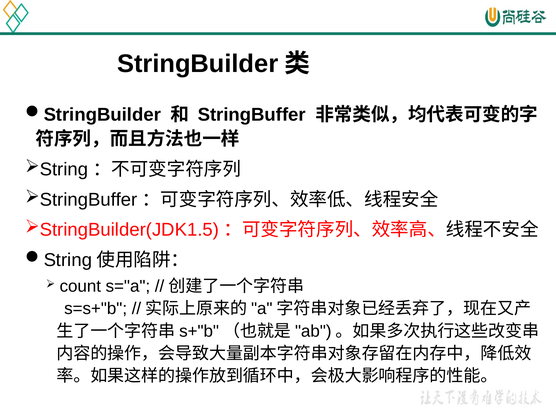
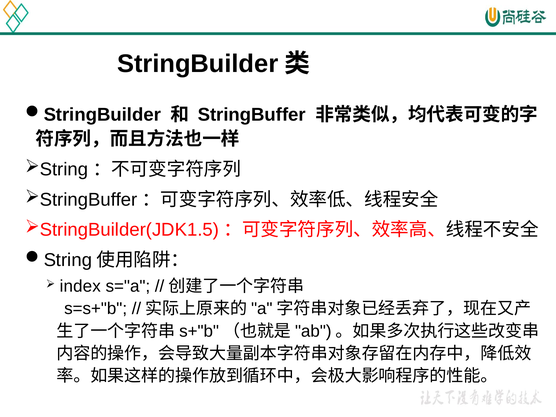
count: count -> index
